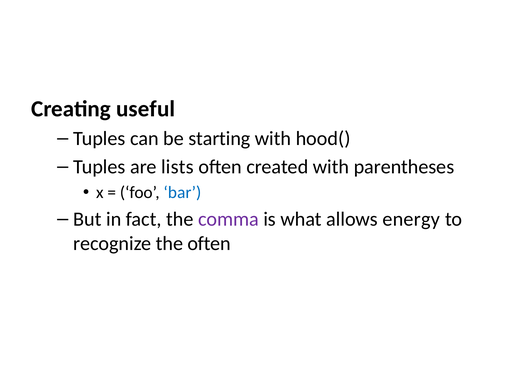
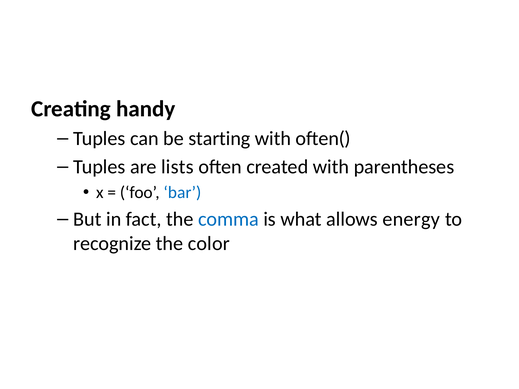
useful: useful -> handy
hood(: hood( -> often(
comma colour: purple -> blue
the often: often -> color
